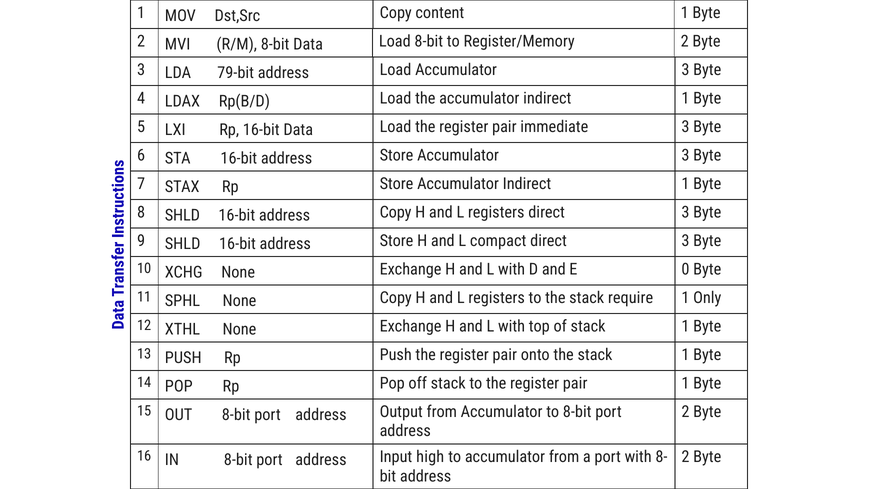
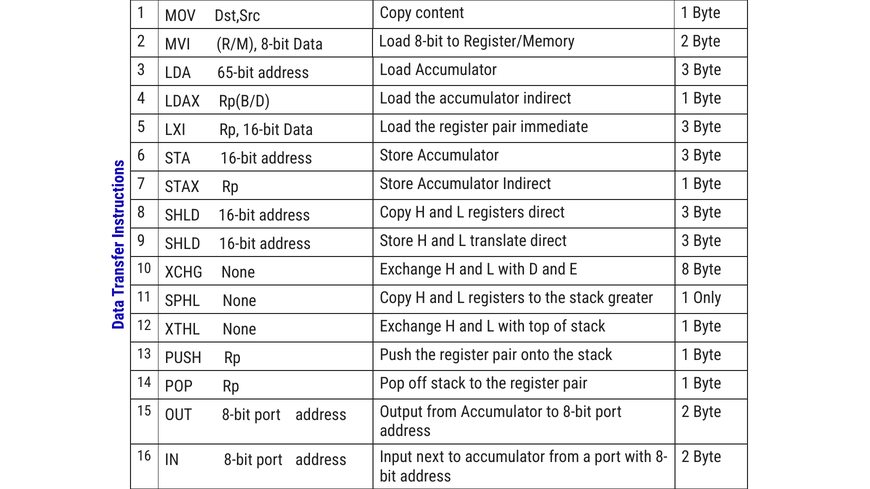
79-bit: 79-bit -> 65-bit
compact: compact -> translate
E 0: 0 -> 8
require: require -> greater
high: high -> next
